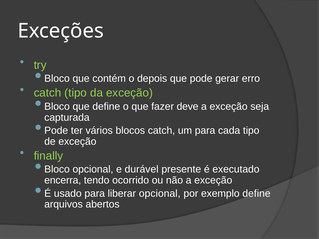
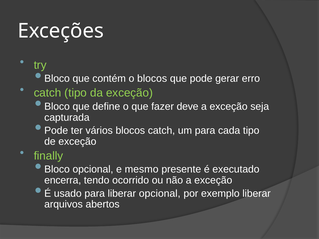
o depois: depois -> blocos
durável: durável -> mesmo
exemplo define: define -> liberar
